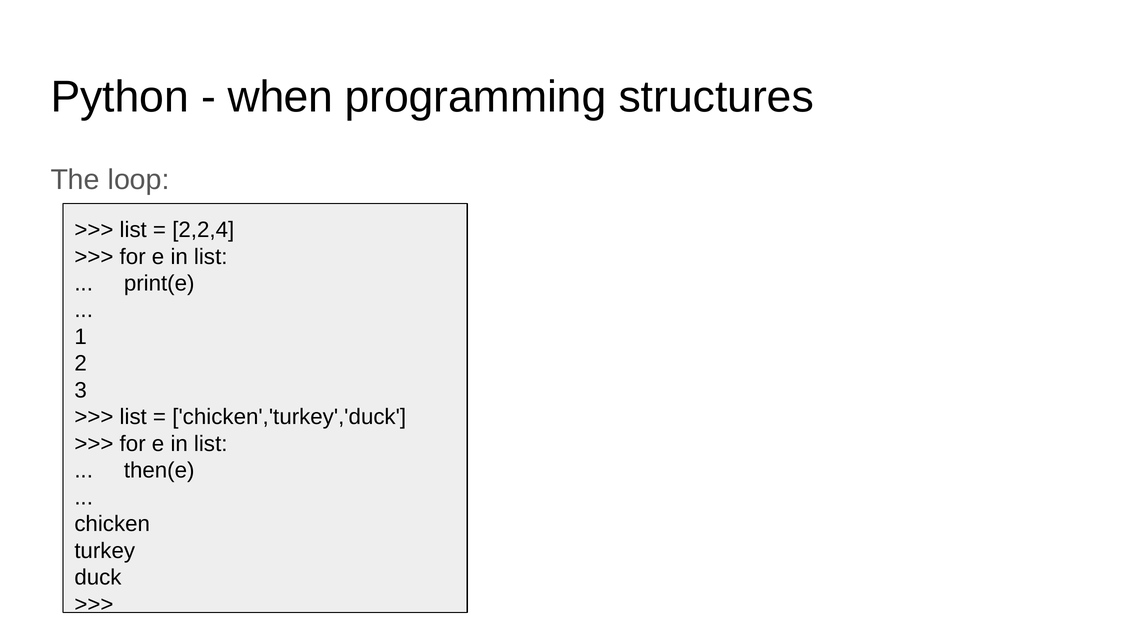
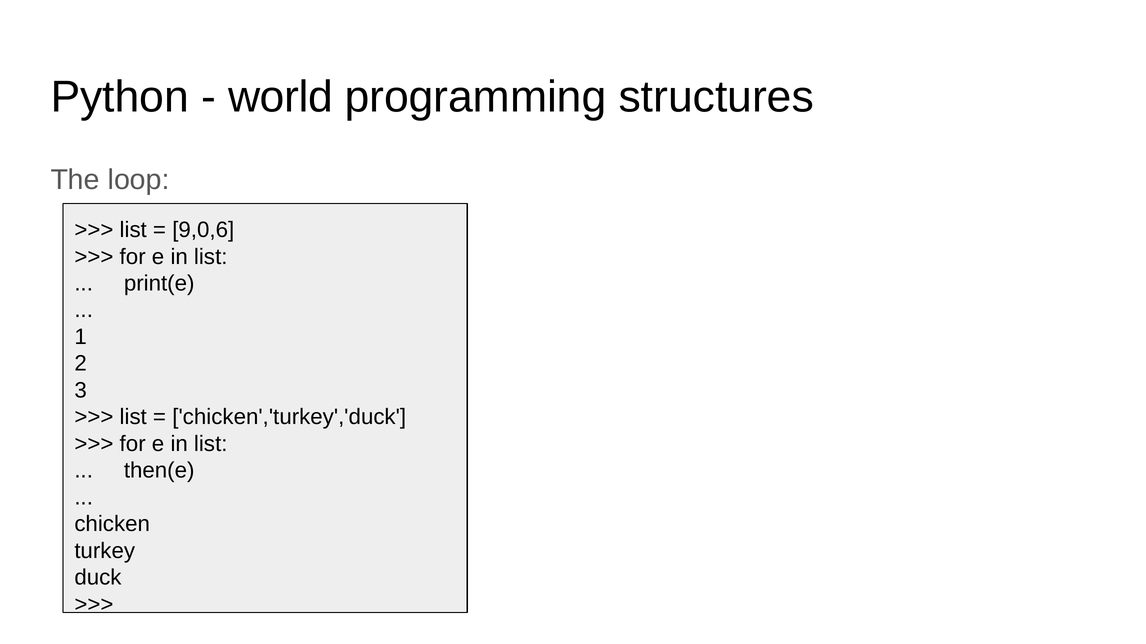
when: when -> world
2,2,4: 2,2,4 -> 9,0,6
